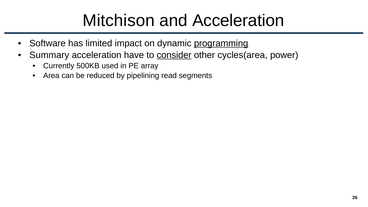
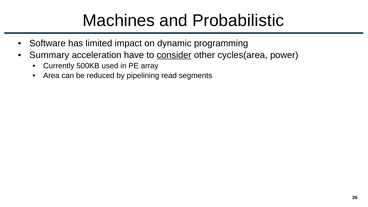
Mitchison: Mitchison -> Machines
and Acceleration: Acceleration -> Probabilistic
programming underline: present -> none
